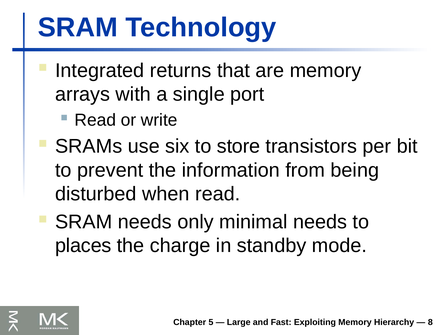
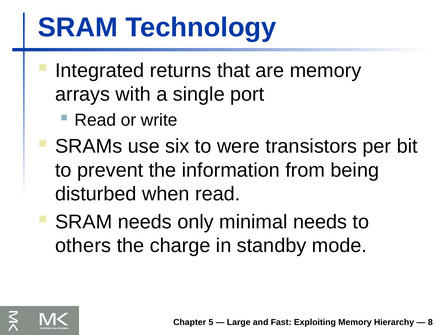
store: store -> were
places: places -> others
